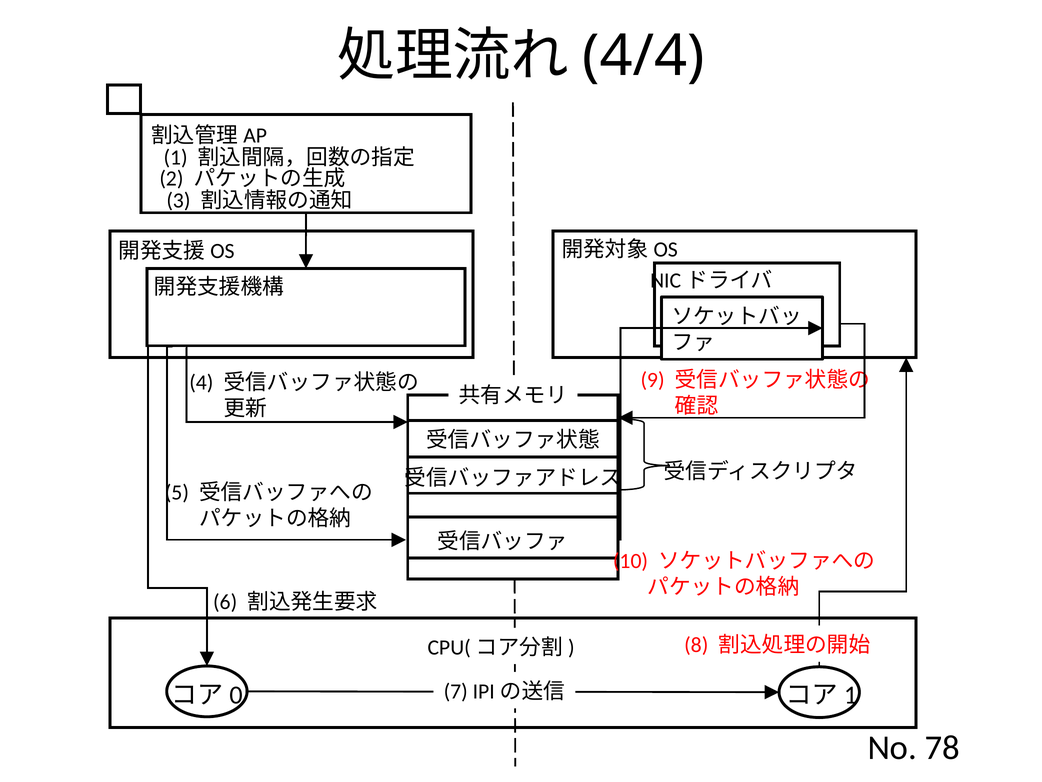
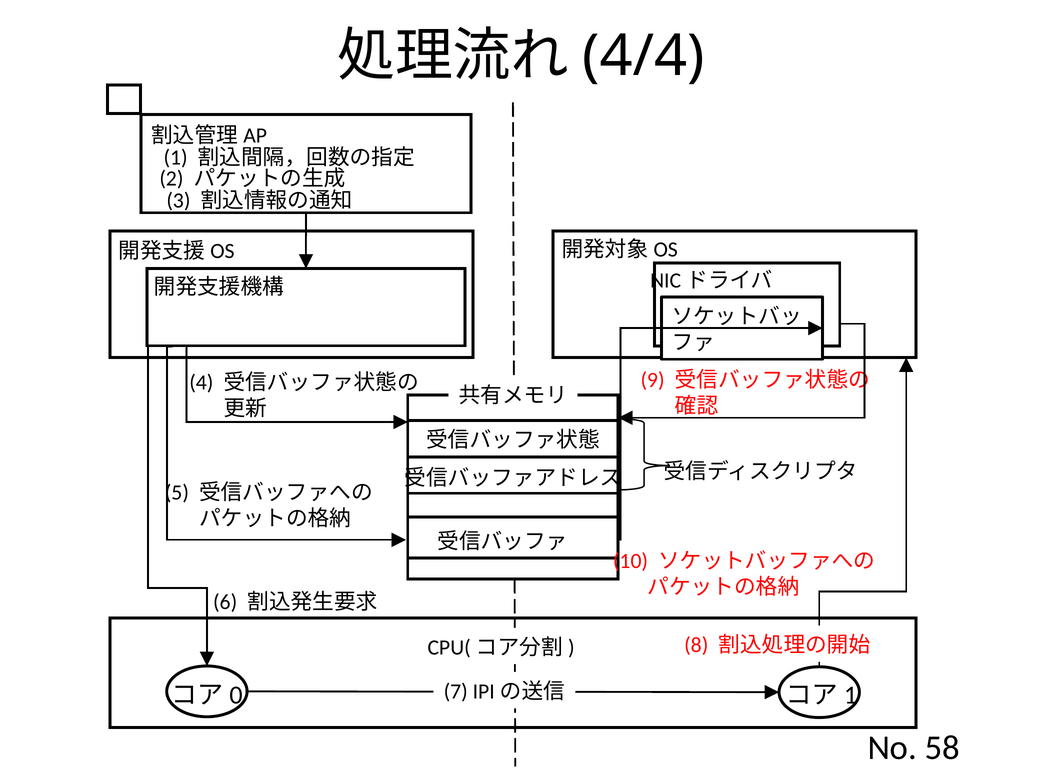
78: 78 -> 58
